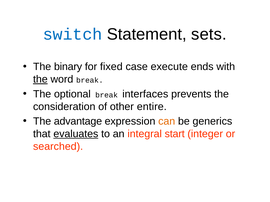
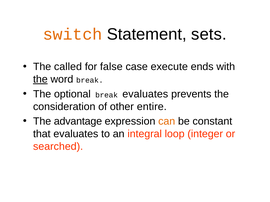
switch colour: blue -> orange
binary: binary -> called
fixed: fixed -> false
break interfaces: interfaces -> evaluates
generics: generics -> constant
evaluates at (76, 134) underline: present -> none
start: start -> loop
